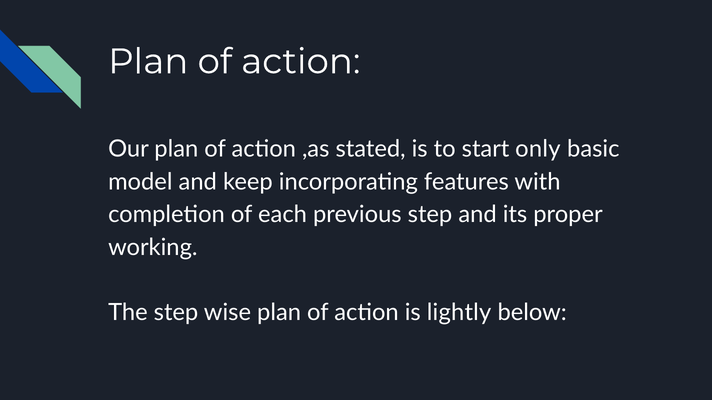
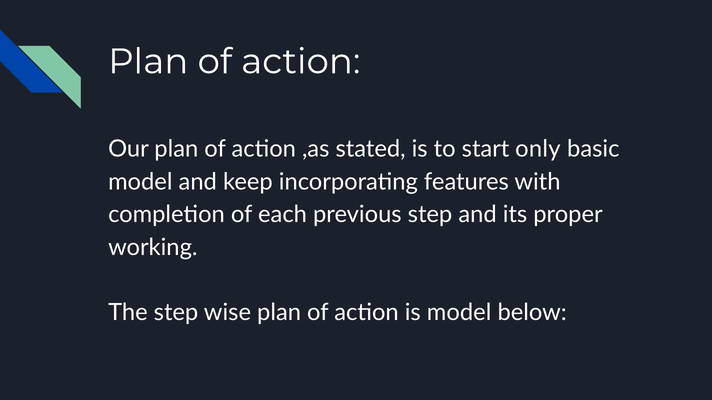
is lightly: lightly -> model
